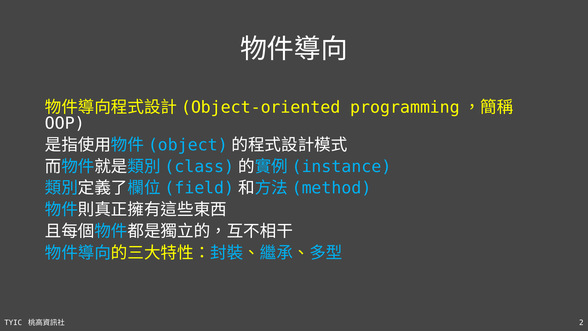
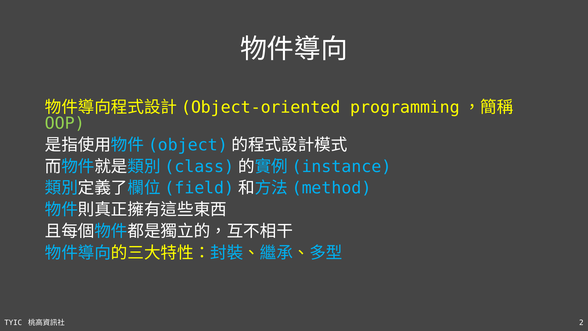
OOP colour: white -> light green
